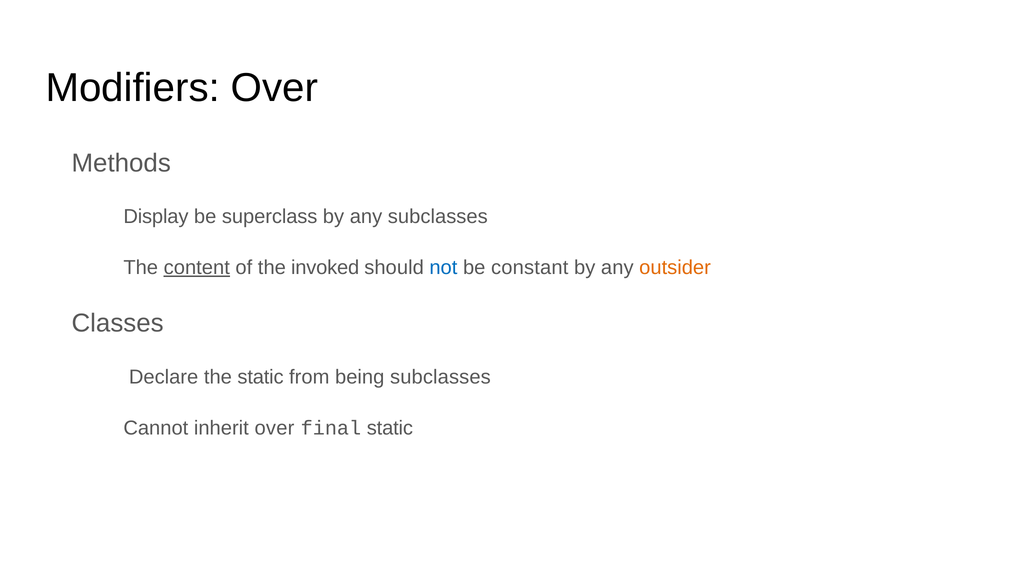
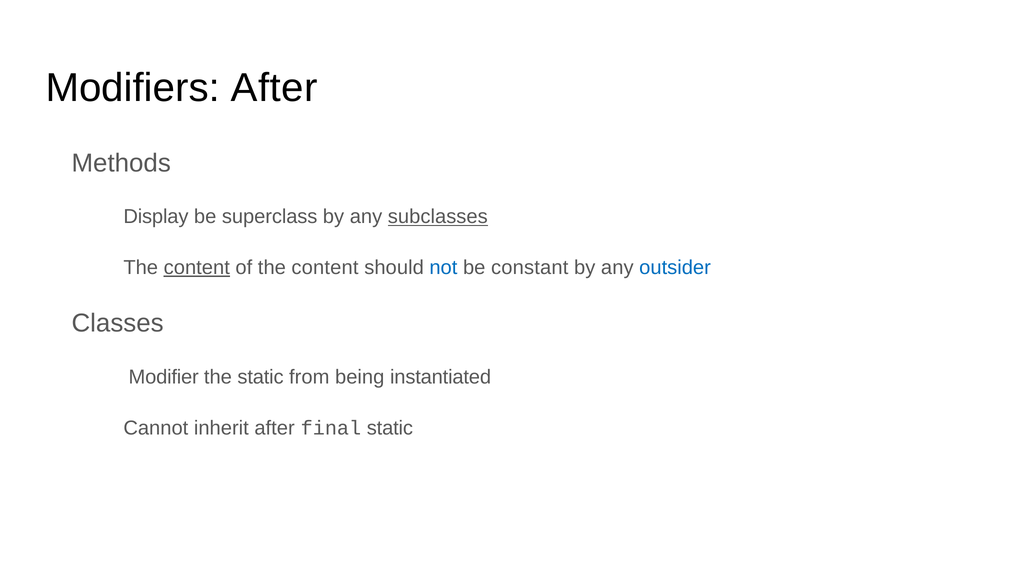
Modifiers Over: Over -> After
subclasses at (438, 217) underline: none -> present
of the invoked: invoked -> content
outsider colour: orange -> blue
Declare: Declare -> Modifier
being subclasses: subclasses -> instantiated
inherit over: over -> after
